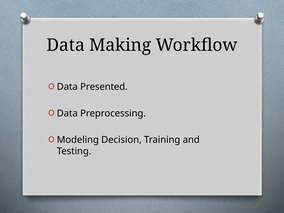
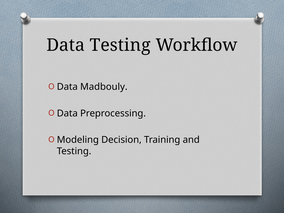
Data Making: Making -> Testing
Presented: Presented -> Madbouly
